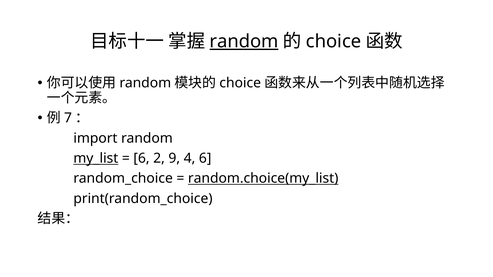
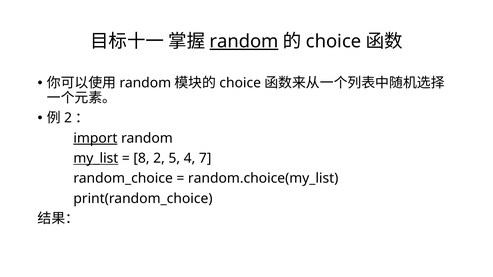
7 at (68, 118): 7 -> 2
import underline: none -> present
6 at (142, 158): 6 -> 8
9: 9 -> 5
4 6: 6 -> 7
random.choice(my_list underline: present -> none
